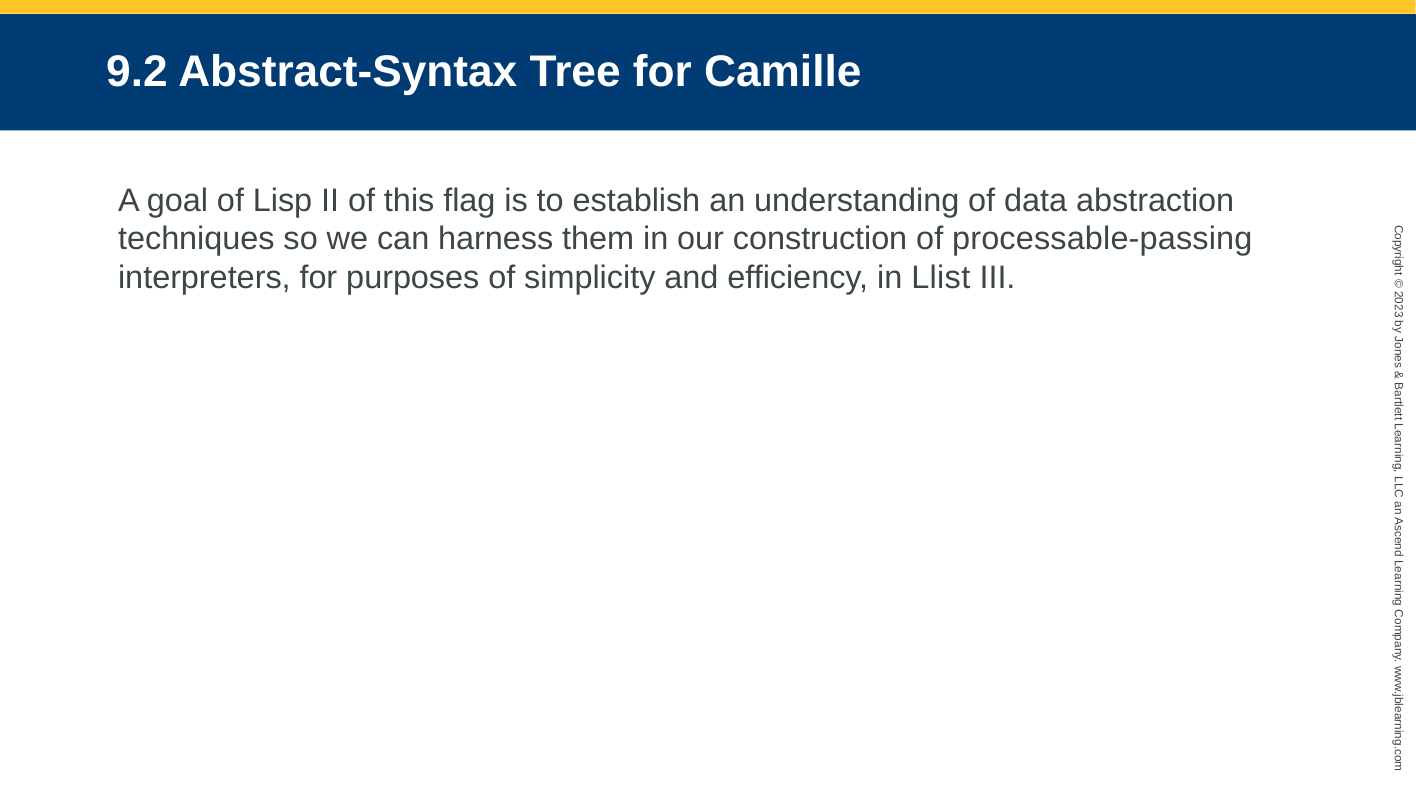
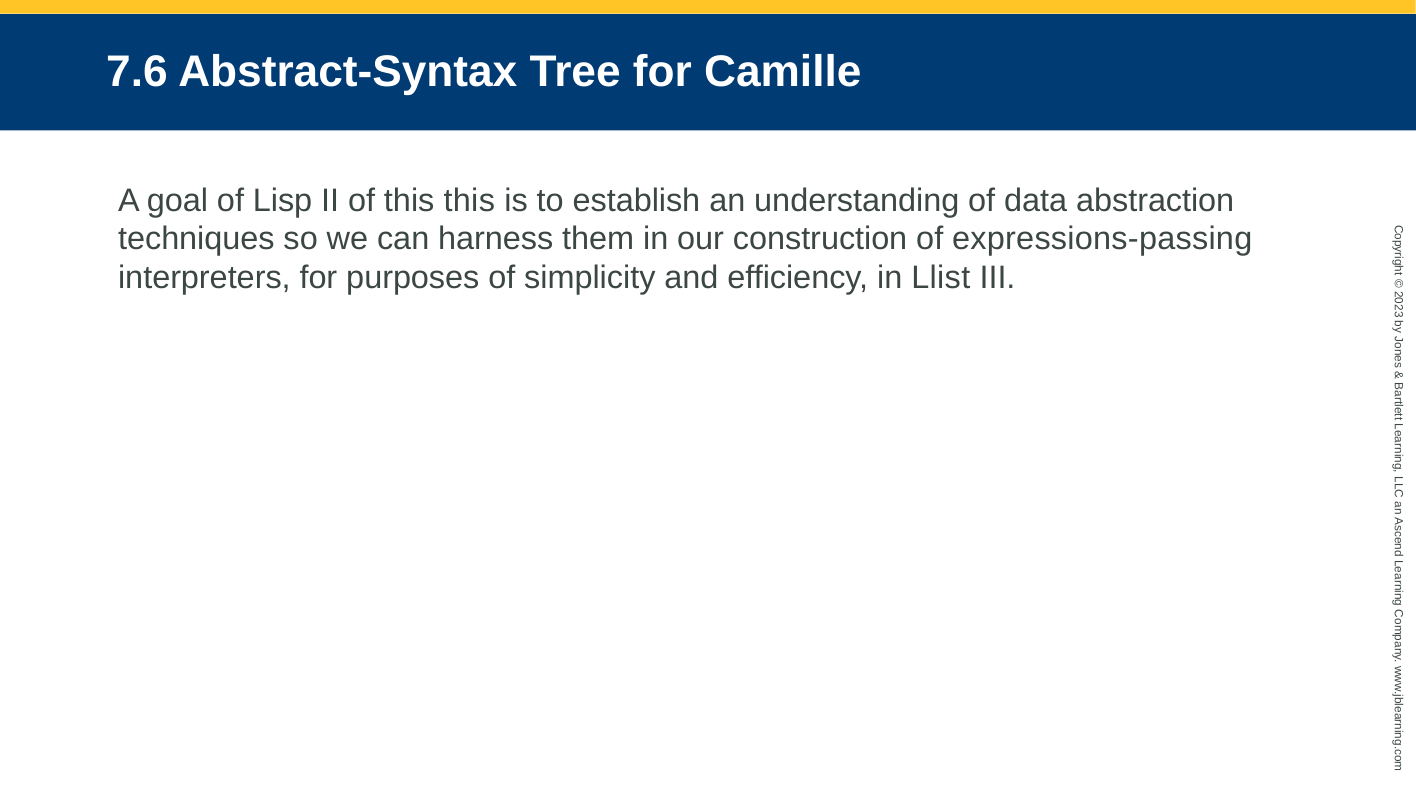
9.2: 9.2 -> 7.6
this flag: flag -> this
processable-passing: processable-passing -> expressions-passing
